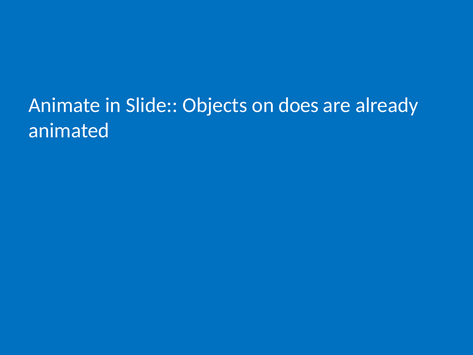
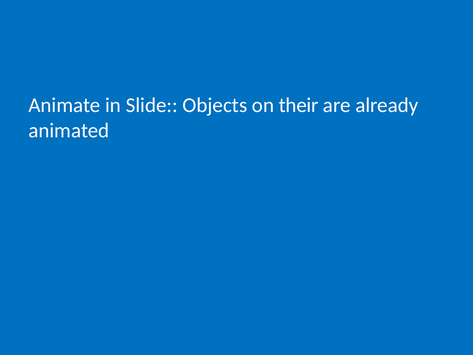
does: does -> their
